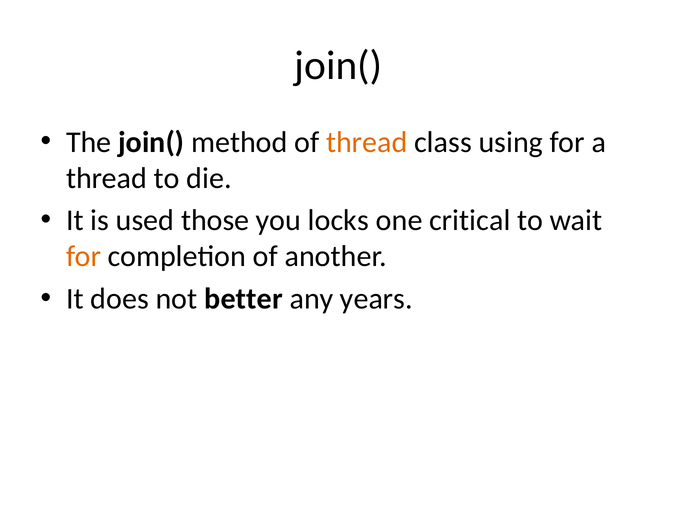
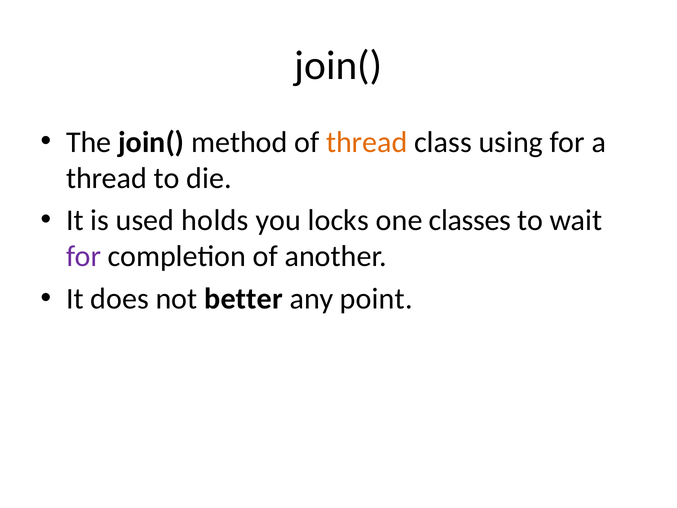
those: those -> holds
critical: critical -> classes
for at (84, 256) colour: orange -> purple
years: years -> point
